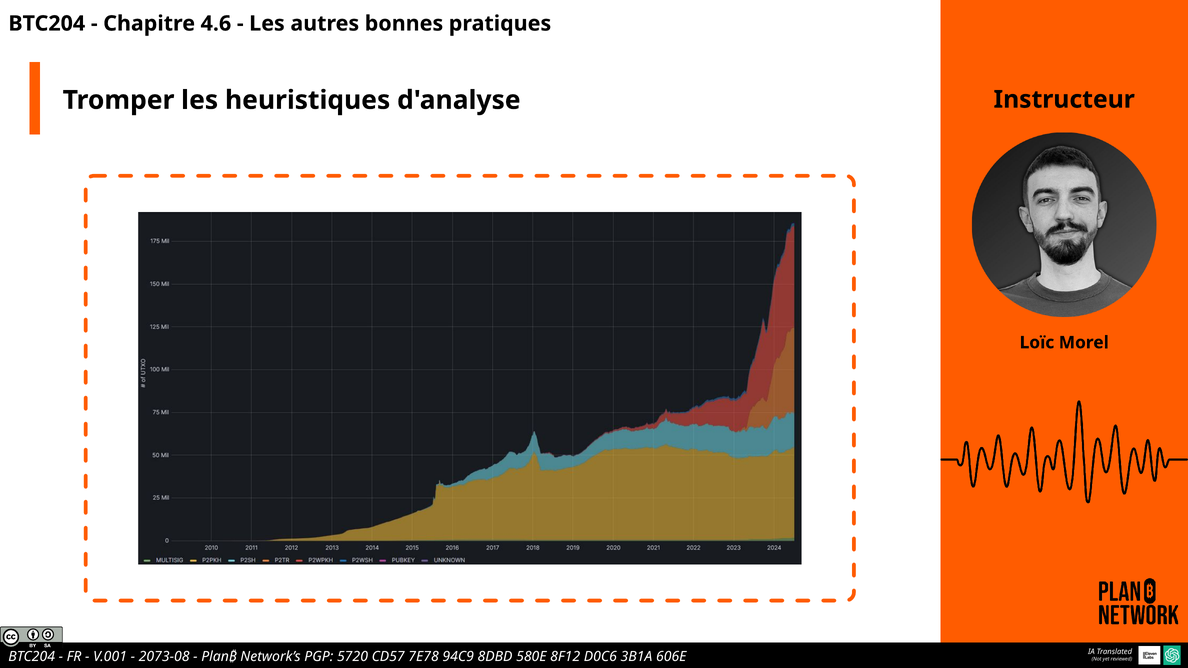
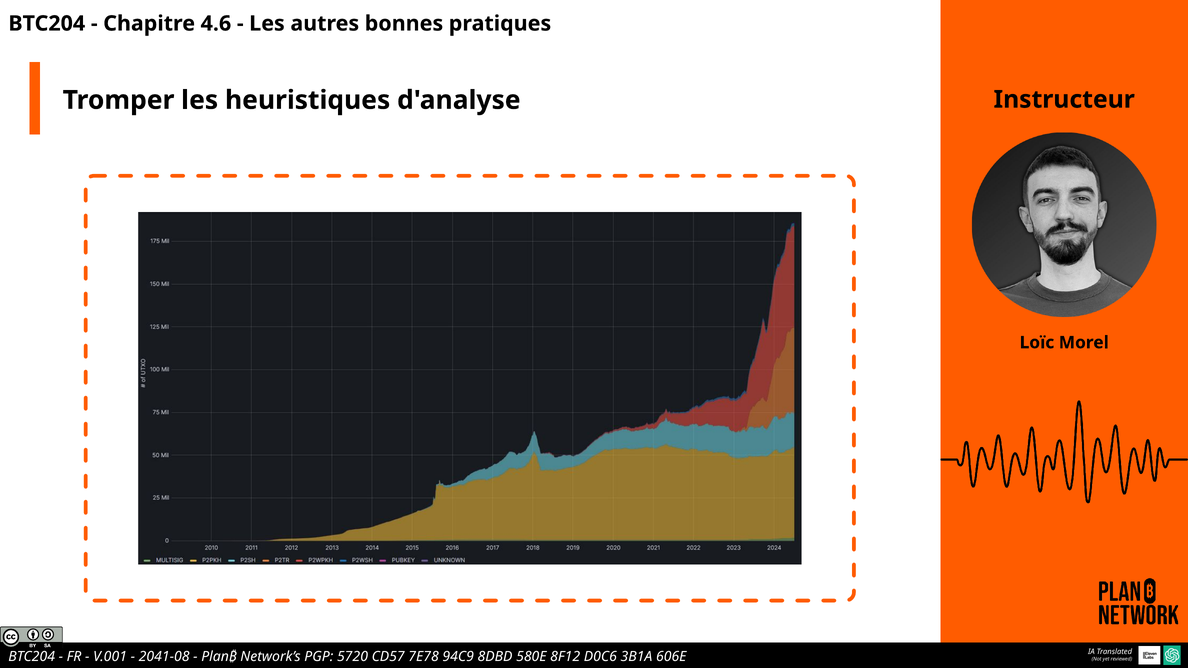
2073-08: 2073-08 -> 2041-08
